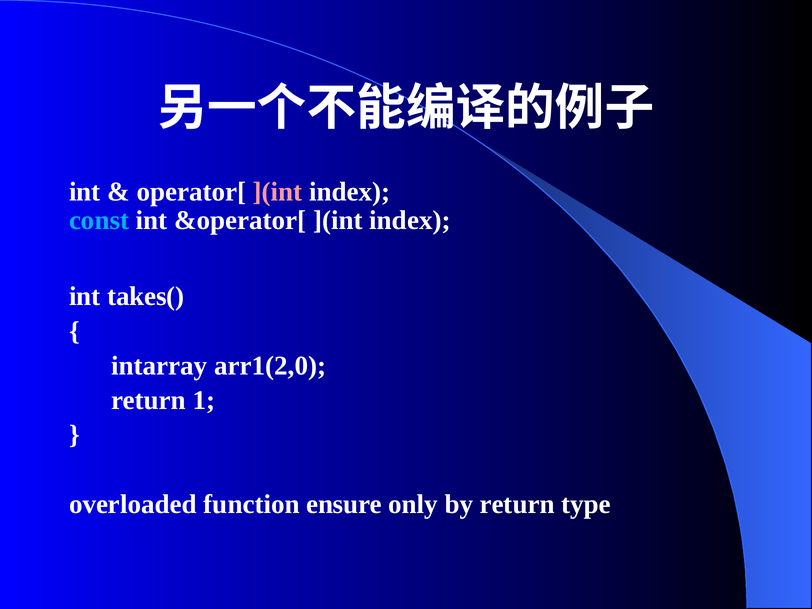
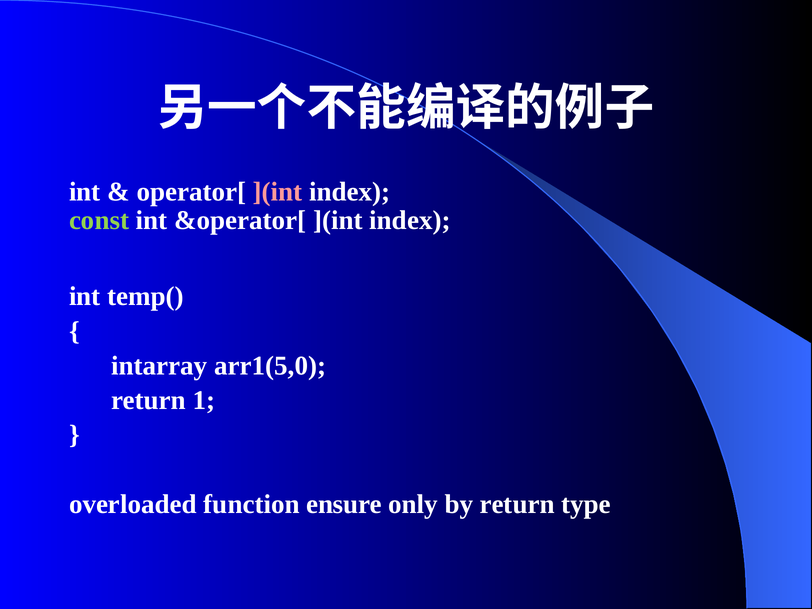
const colour: light blue -> light green
takes(: takes( -> temp(
arr1(2,0: arr1(2,0 -> arr1(5,0
